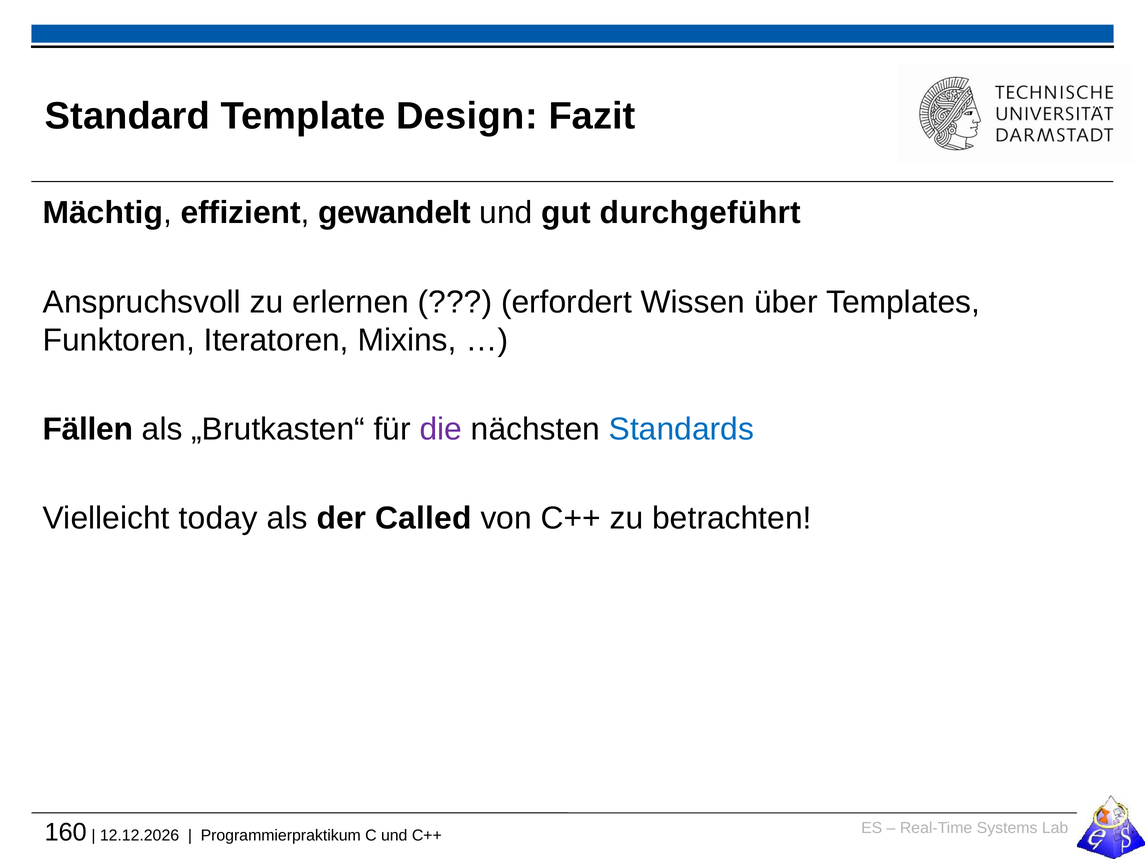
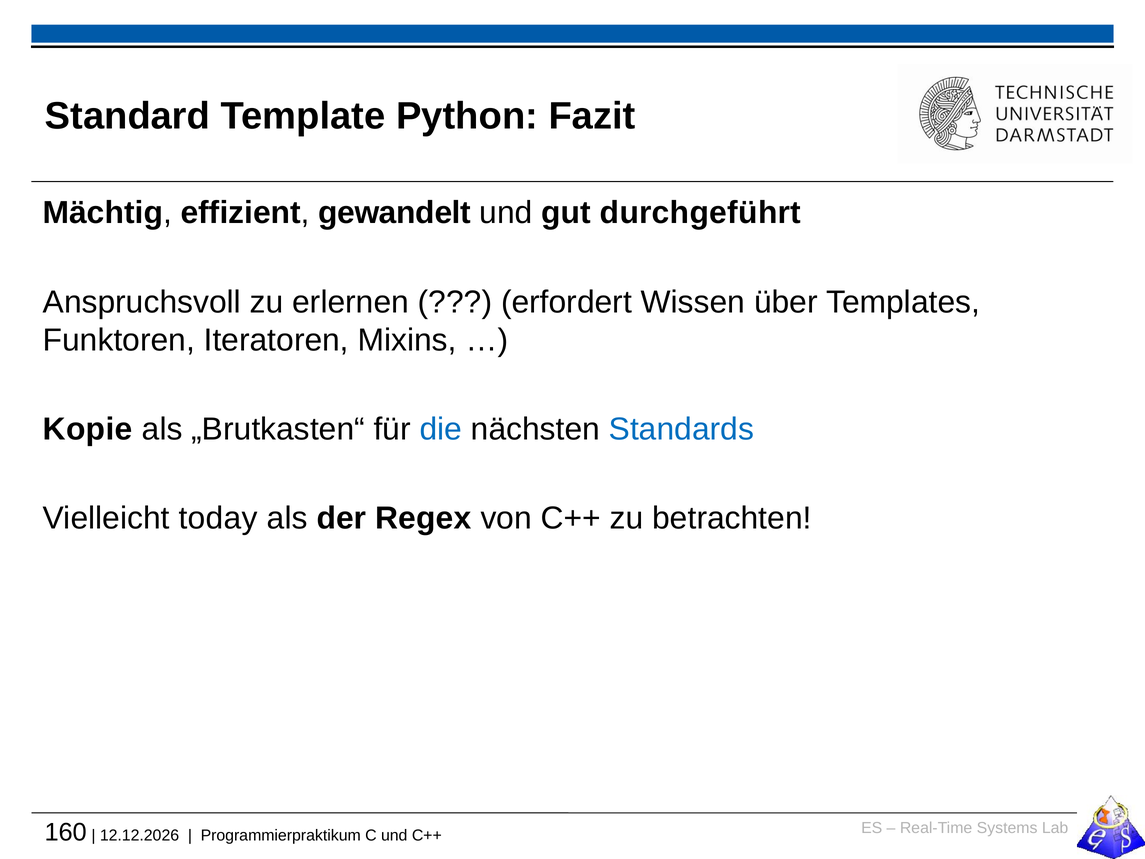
Design: Design -> Python
Fällen: Fällen -> Kopie
die colour: purple -> blue
Called: Called -> Regex
